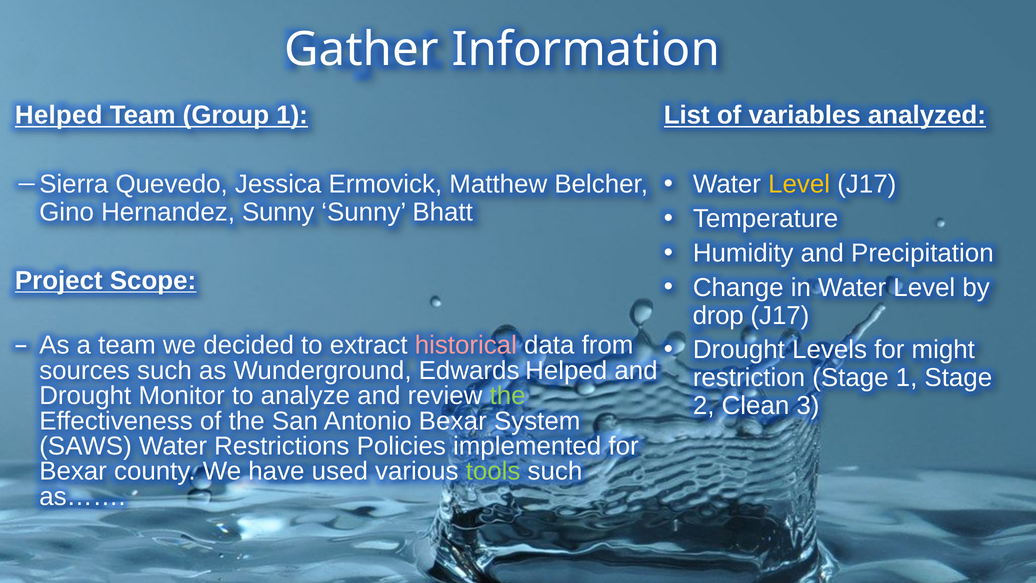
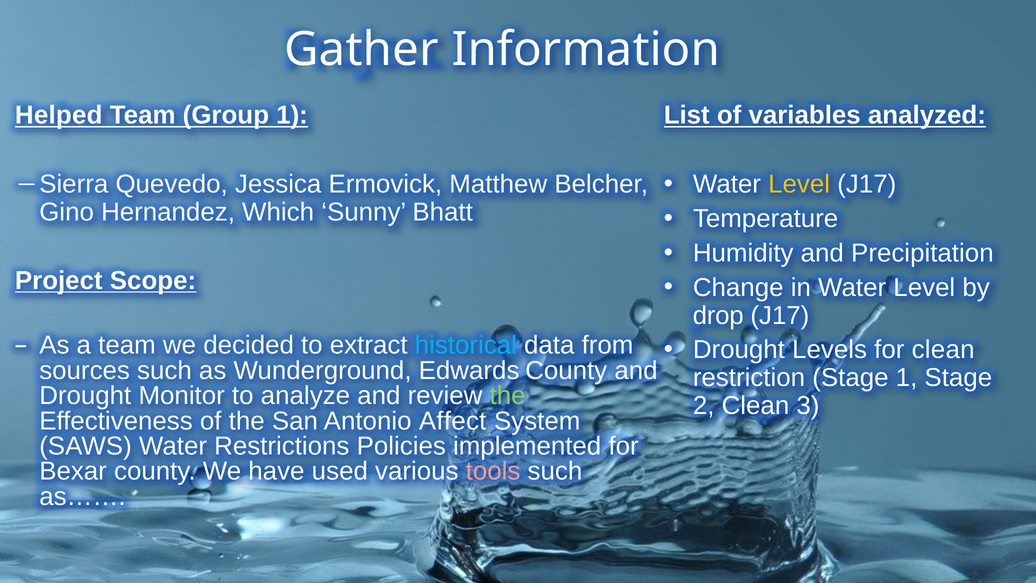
Hernandez Sunny: Sunny -> Which
for might: might -> clean
historical colour: pink -> light blue
Edwards Helped: Helped -> County
Antonio Bexar: Bexar -> Affect
tools colour: light green -> pink
